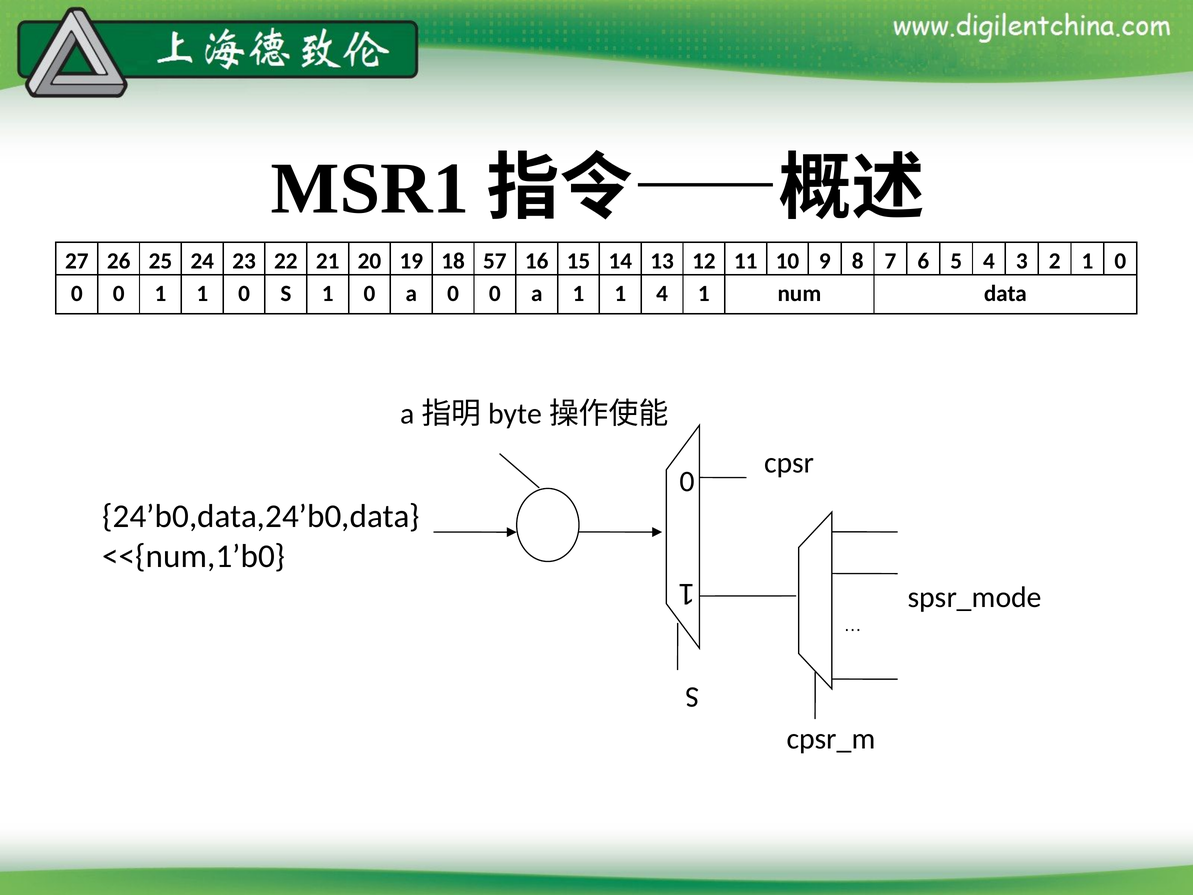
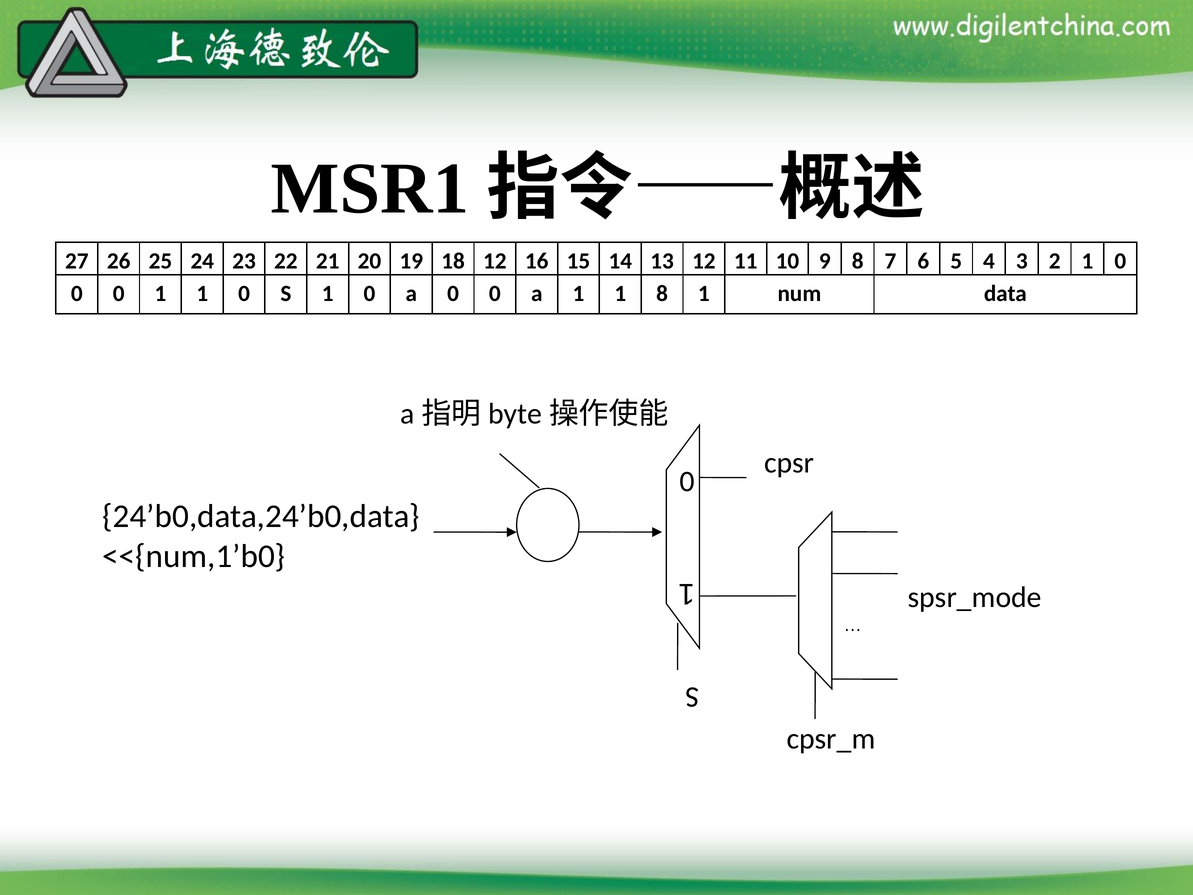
18 57: 57 -> 12
1 4: 4 -> 8
